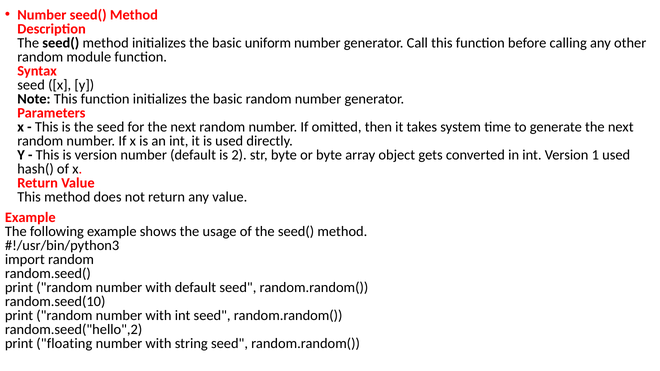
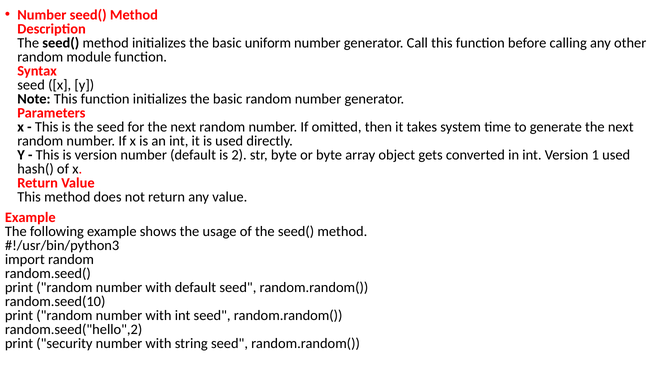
floating: floating -> security
